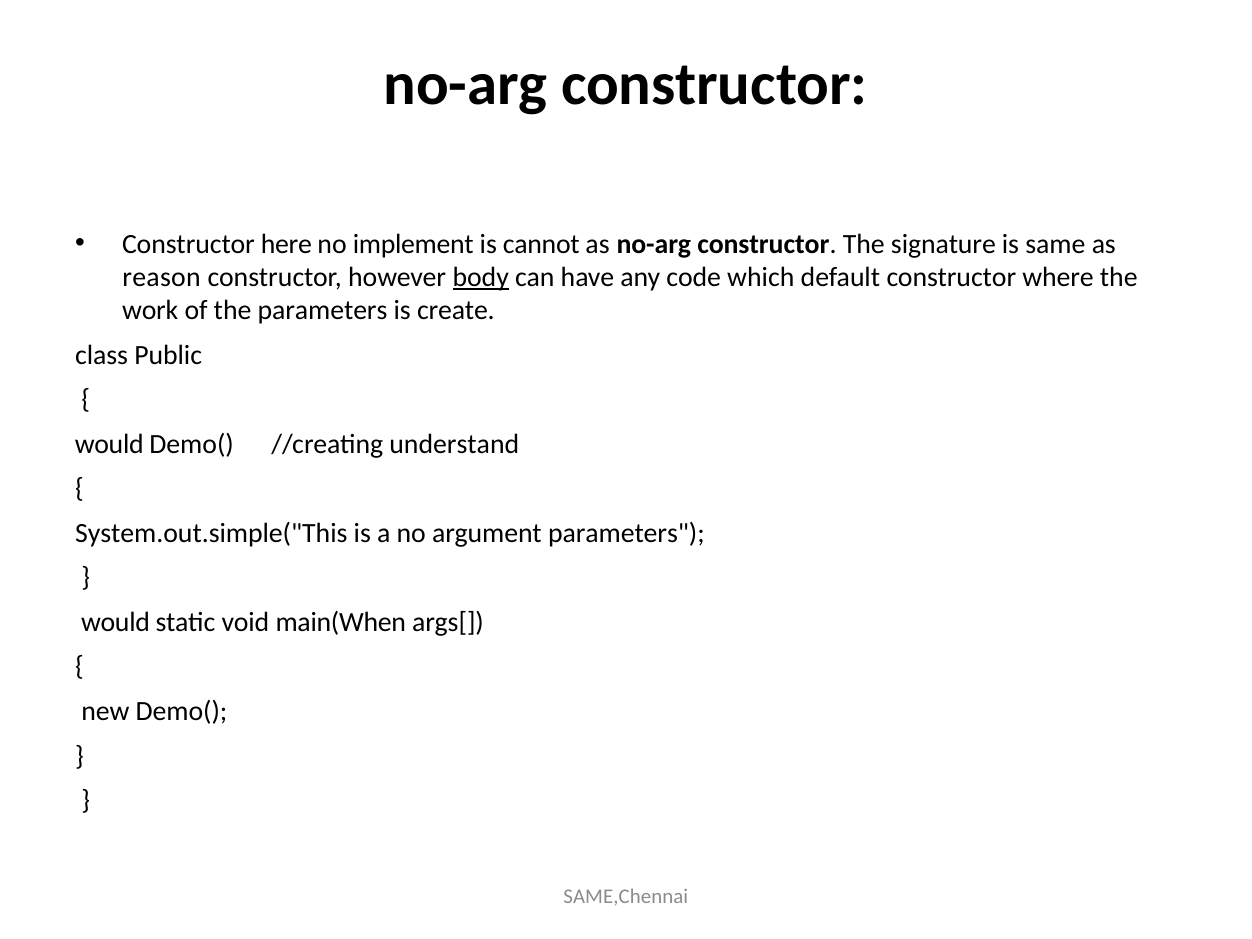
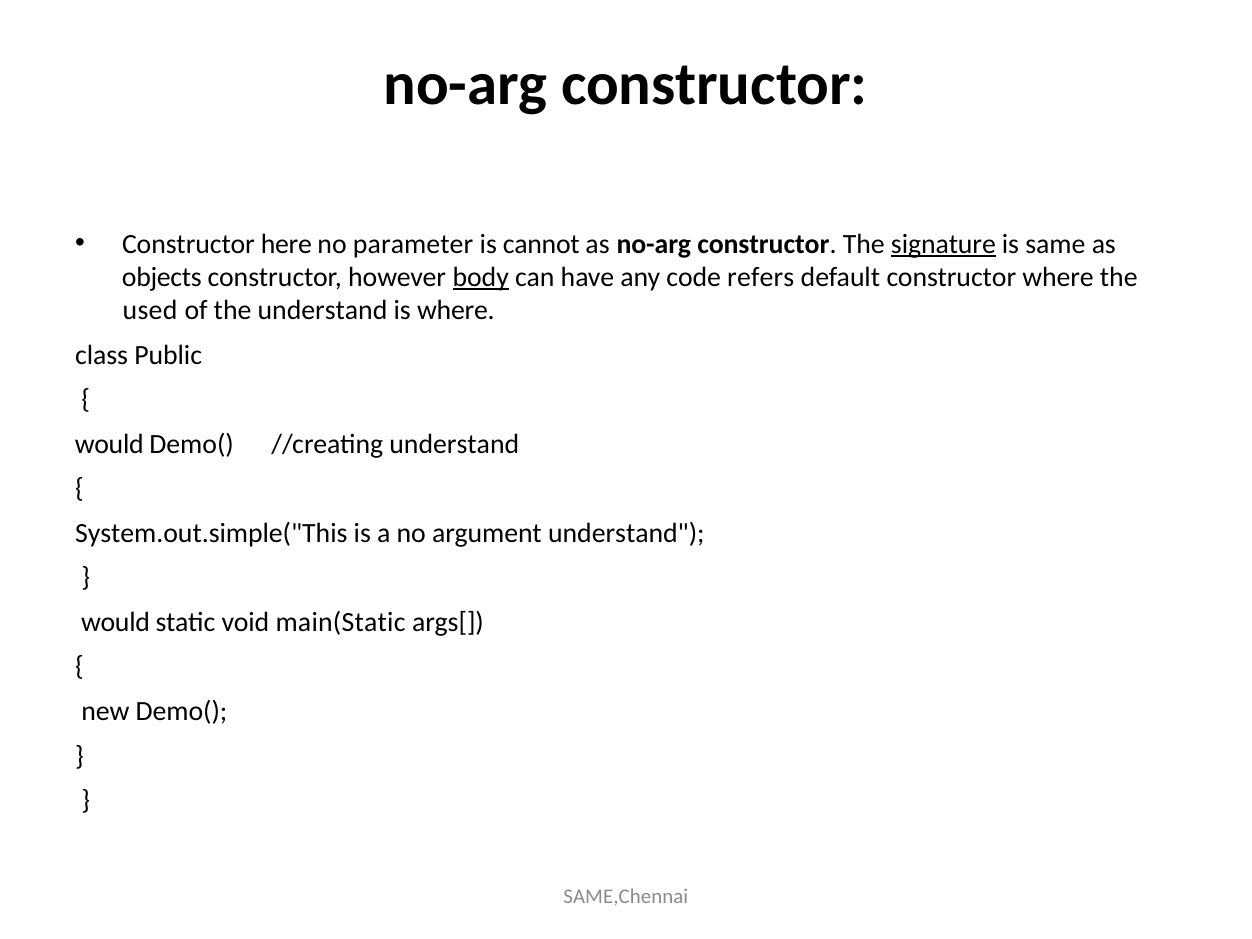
implement: implement -> parameter
signature underline: none -> present
reason: reason -> objects
which: which -> refers
work: work -> used
the parameters: parameters -> understand
is create: create -> where
argument parameters: parameters -> understand
main(When: main(When -> main(Static
